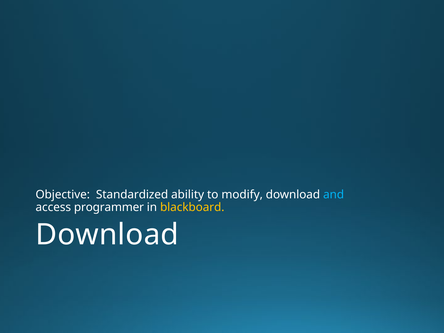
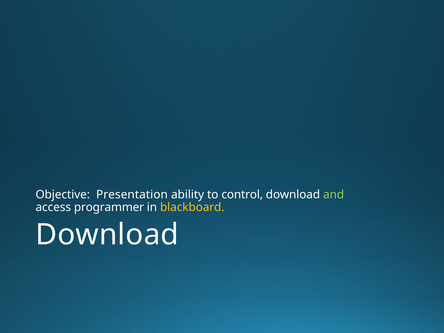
Standardized: Standardized -> Presentation
modify: modify -> control
and colour: light blue -> light green
